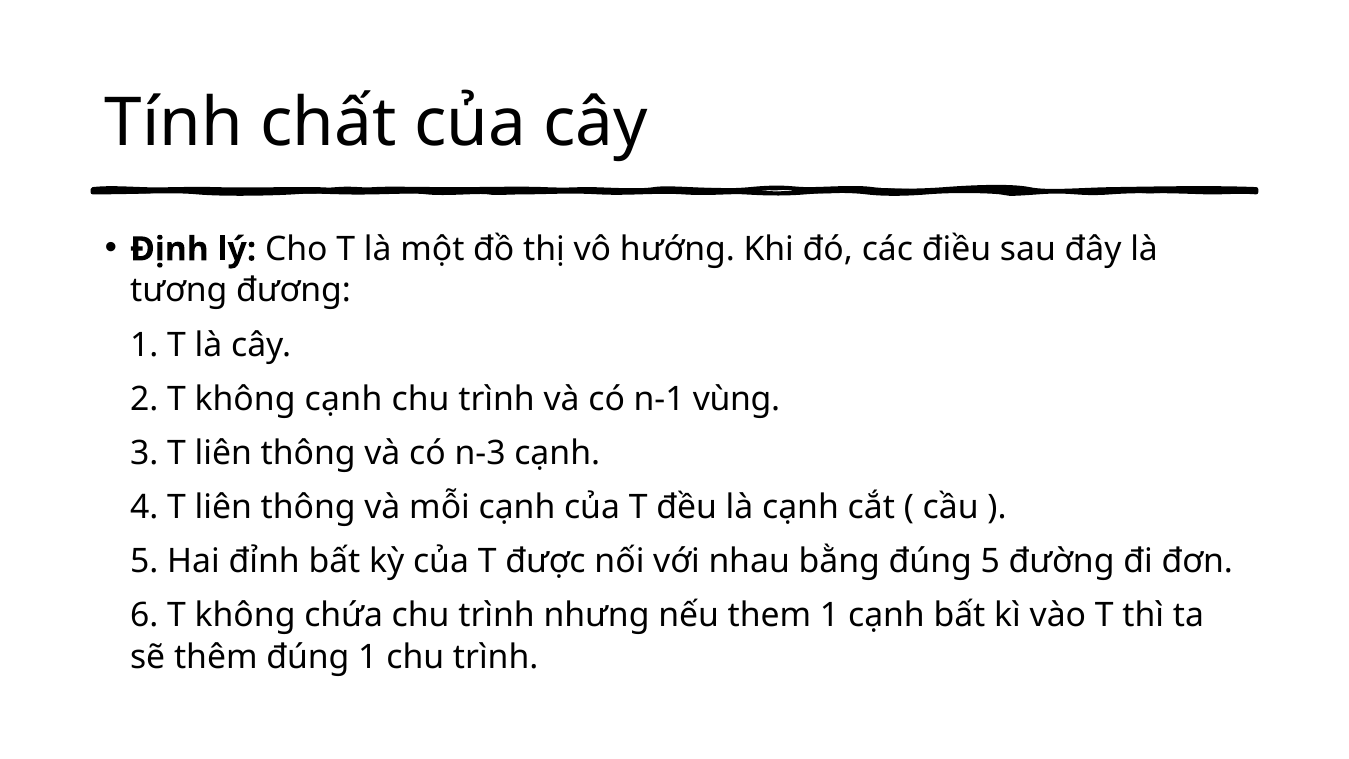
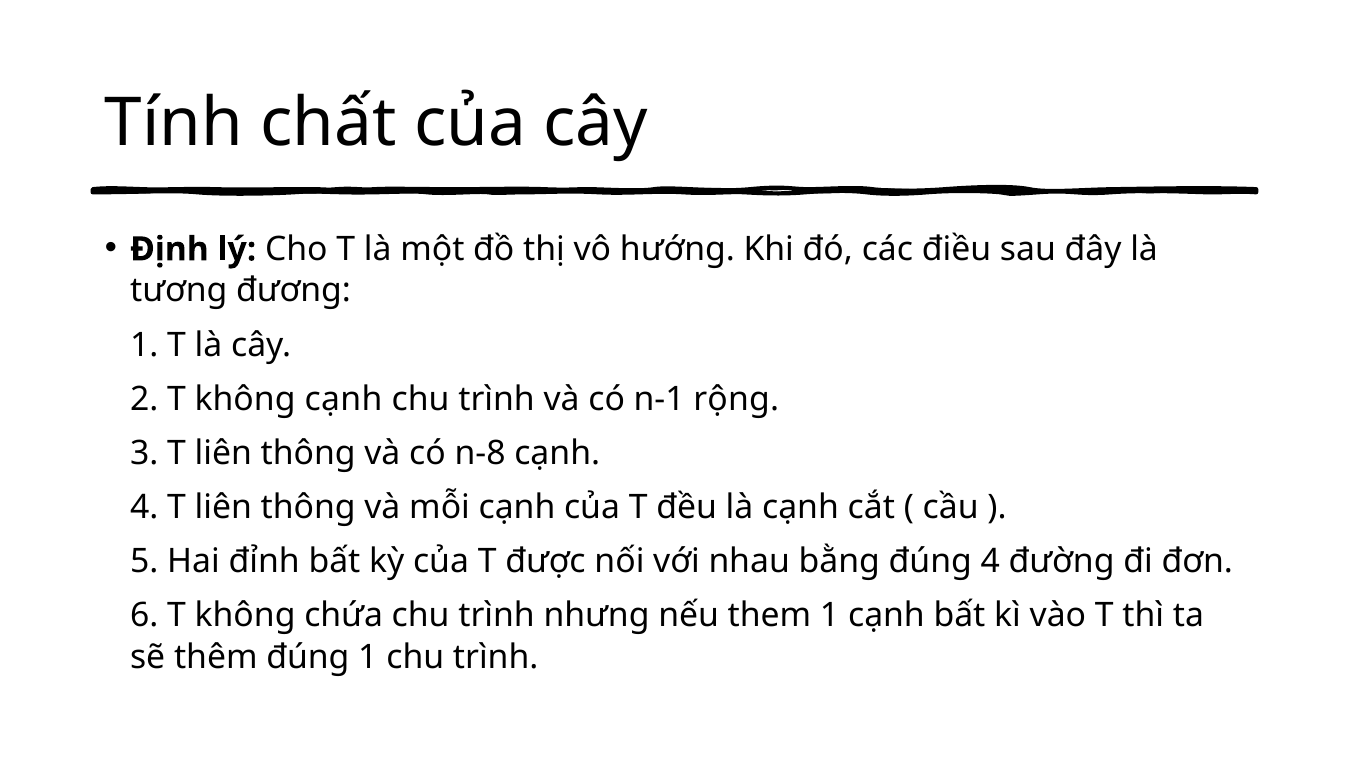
vùng: vùng -> rộng
n-3: n-3 -> n-8
đúng 5: 5 -> 4
